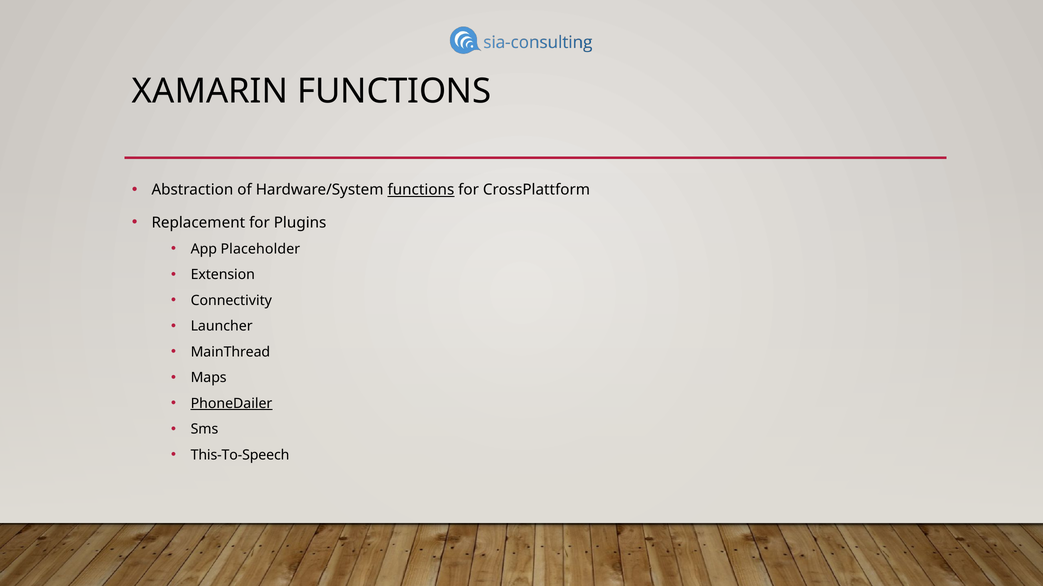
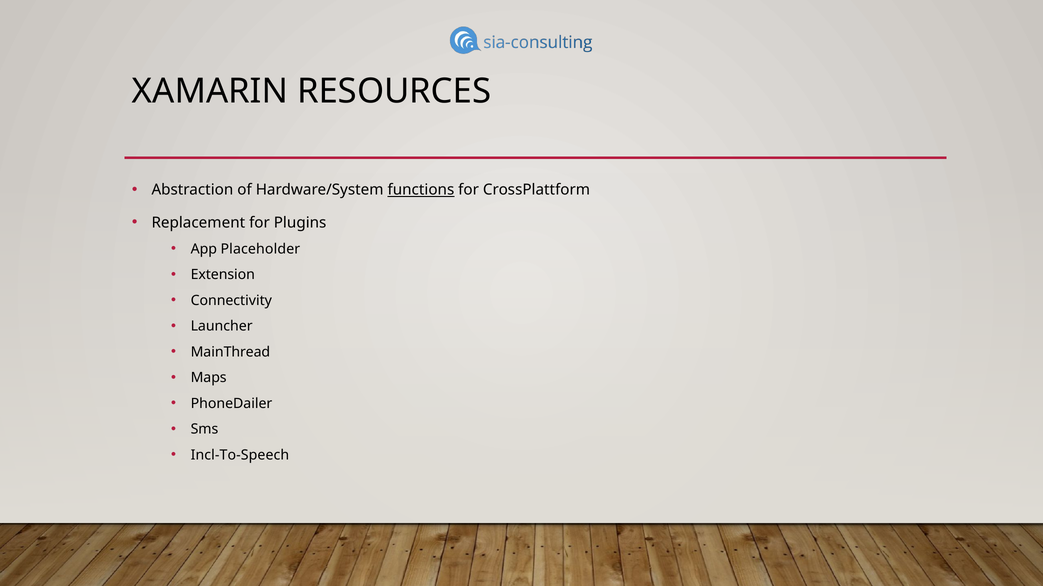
XAMARIN FUNCTIONS: FUNCTIONS -> RESOURCES
PhoneDailer underline: present -> none
This-To-Speech: This-To-Speech -> Incl-To-Speech
